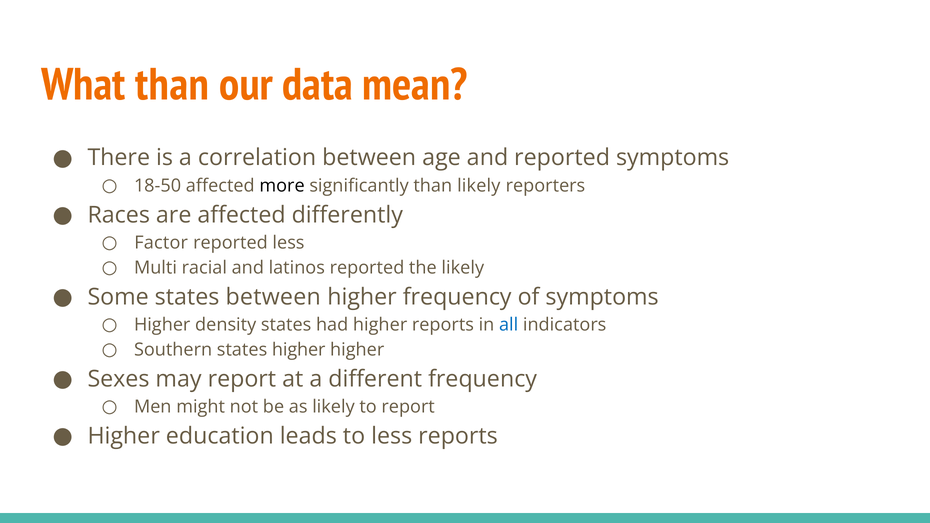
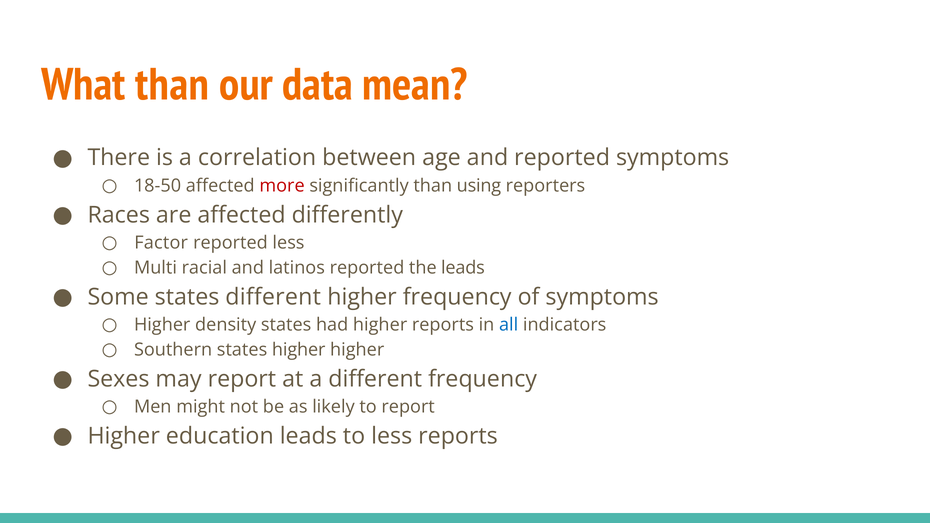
more colour: black -> red
than likely: likely -> using
the likely: likely -> leads
states between: between -> different
